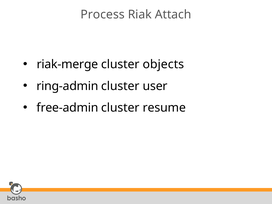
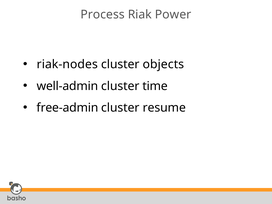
Attach: Attach -> Power
riak-merge: riak-merge -> riak-nodes
ring-admin: ring-admin -> well-admin
user: user -> time
